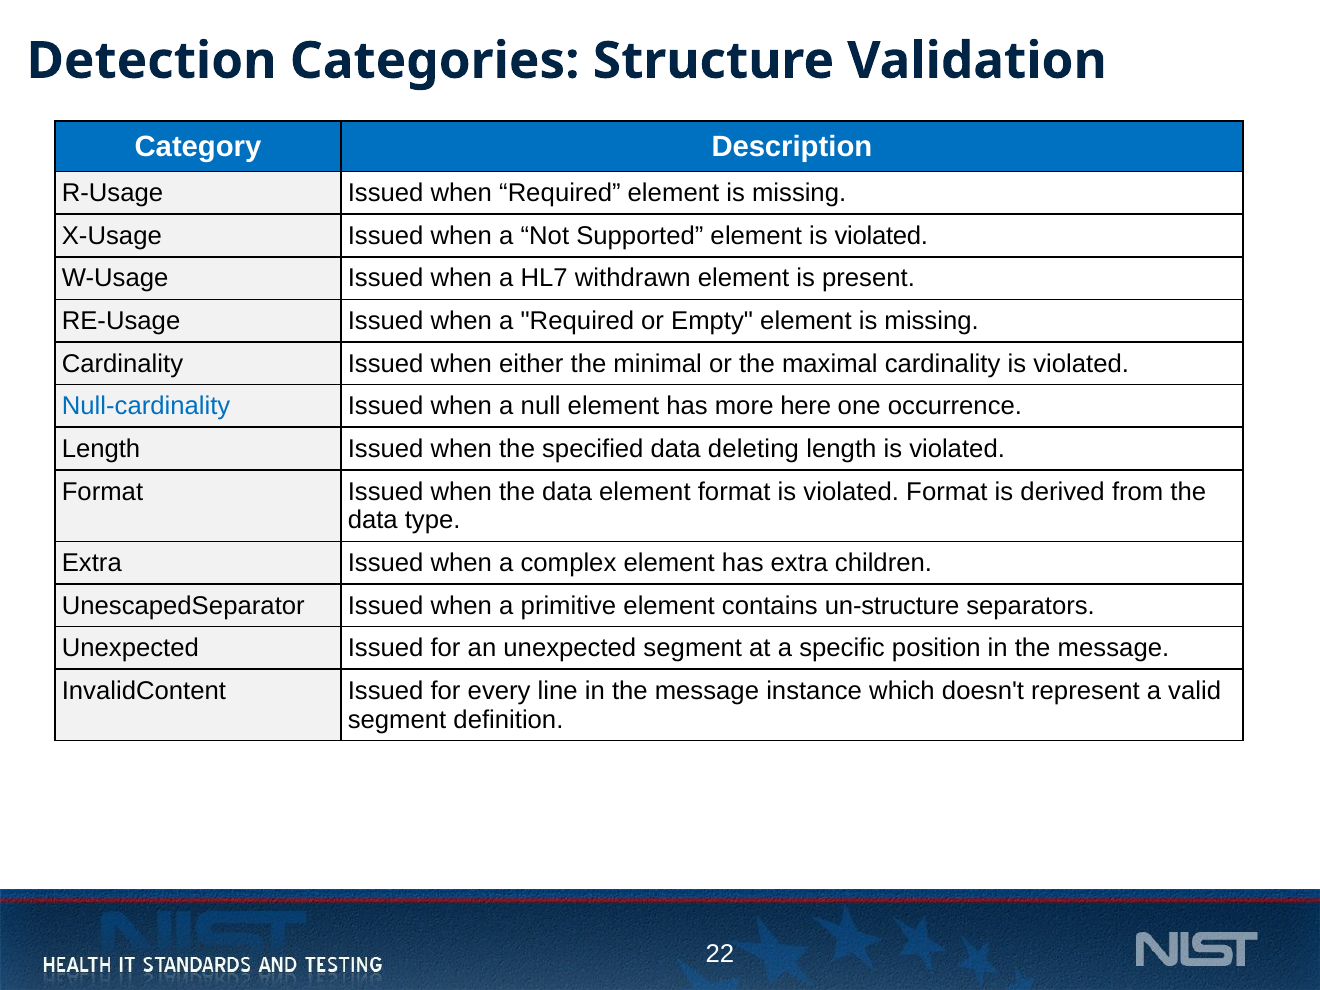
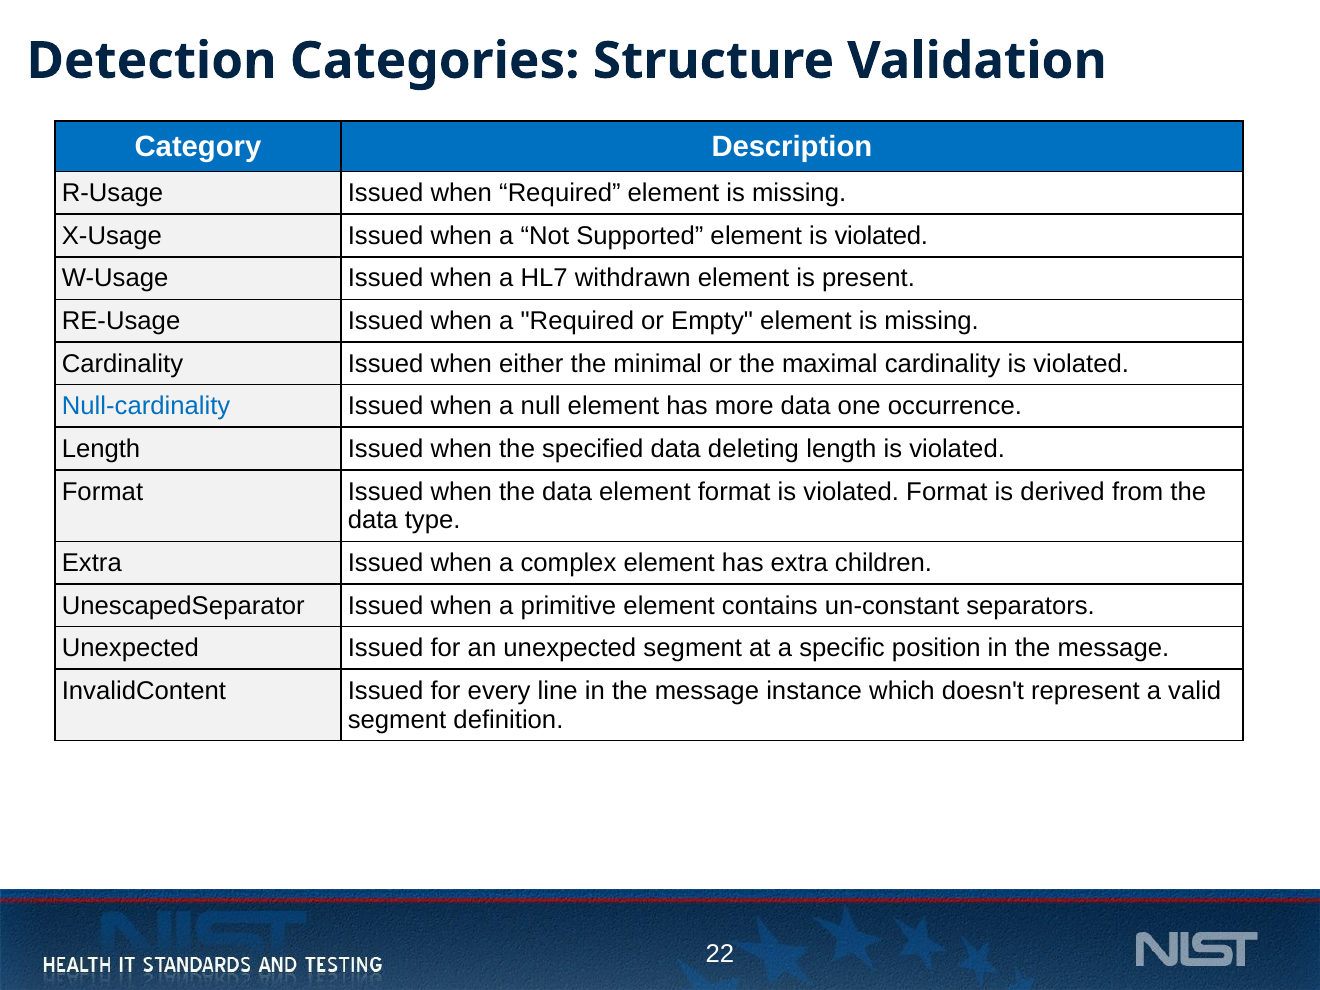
more here: here -> data
un-structure: un-structure -> un-constant
